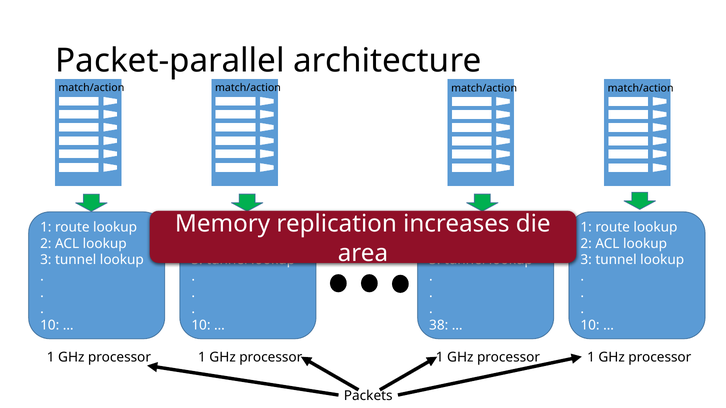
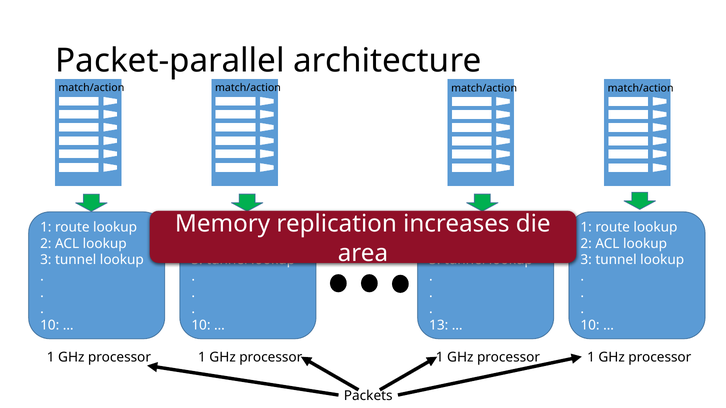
38: 38 -> 13
